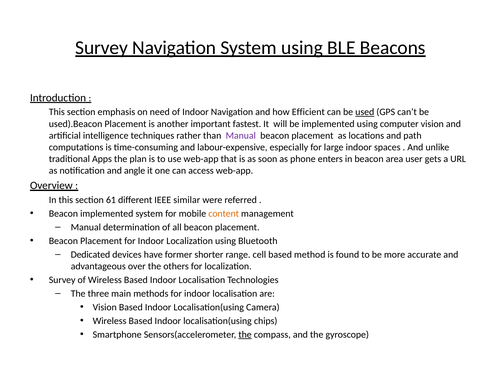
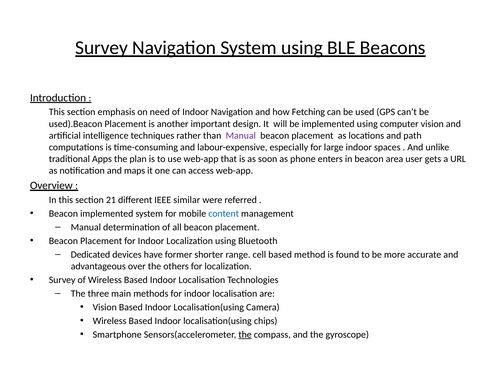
Efficient: Efficient -> Fetching
used underline: present -> none
fastest: fastest -> design
angle: angle -> maps
61: 61 -> 21
content colour: orange -> blue
